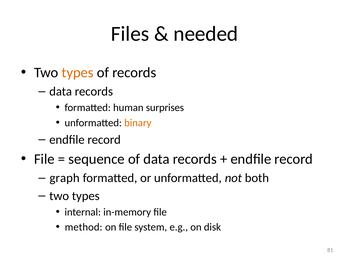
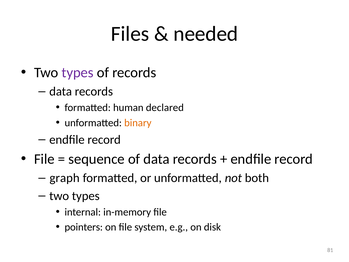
types at (78, 73) colour: orange -> purple
surprises: surprises -> declared
method: method -> pointers
